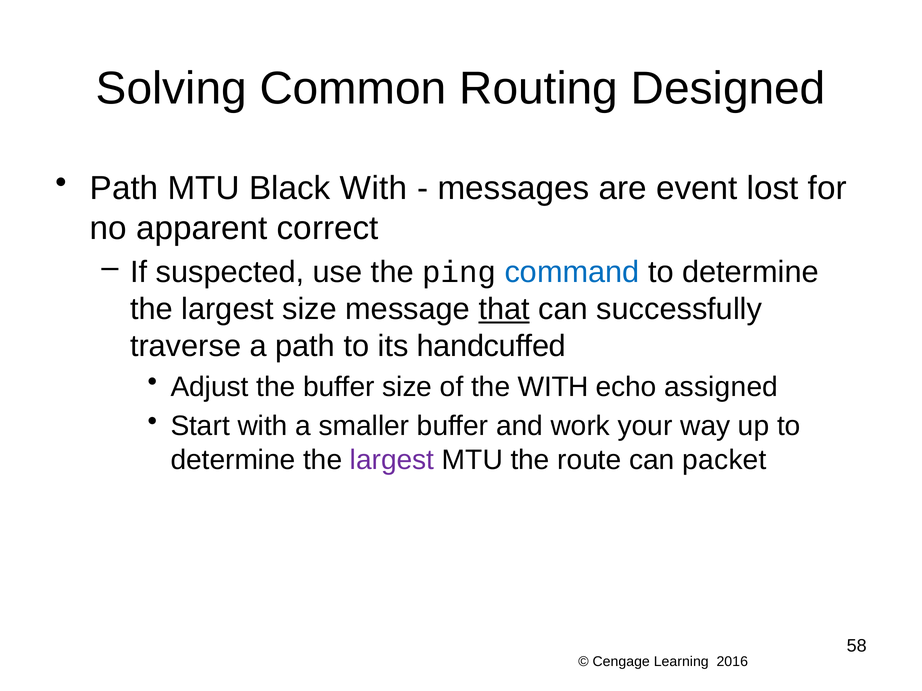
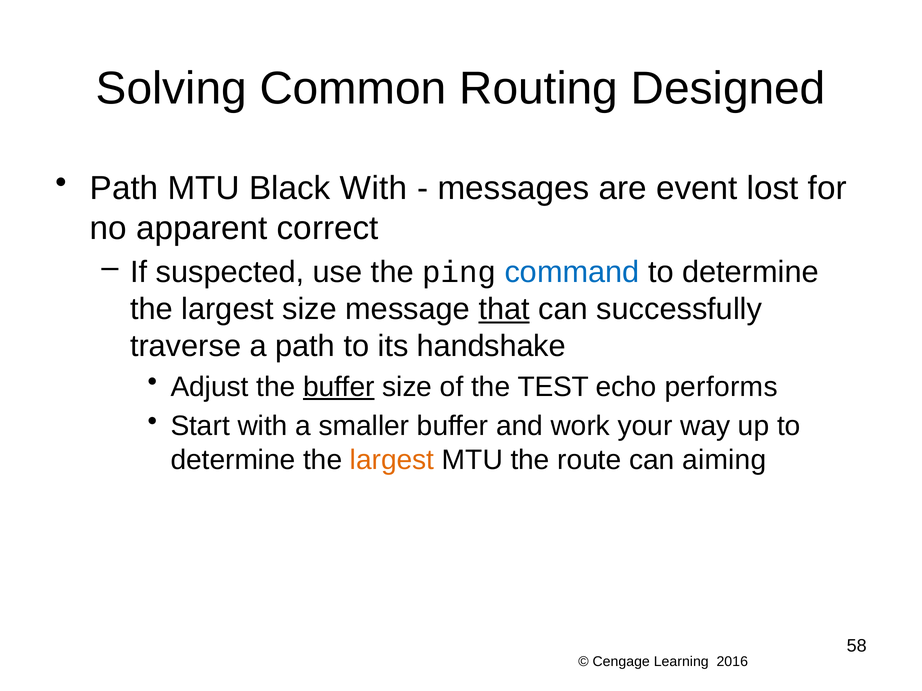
handcuffed: handcuffed -> handshake
buffer at (339, 387) underline: none -> present
the WITH: WITH -> TEST
assigned: assigned -> performs
largest at (392, 460) colour: purple -> orange
packet: packet -> aiming
